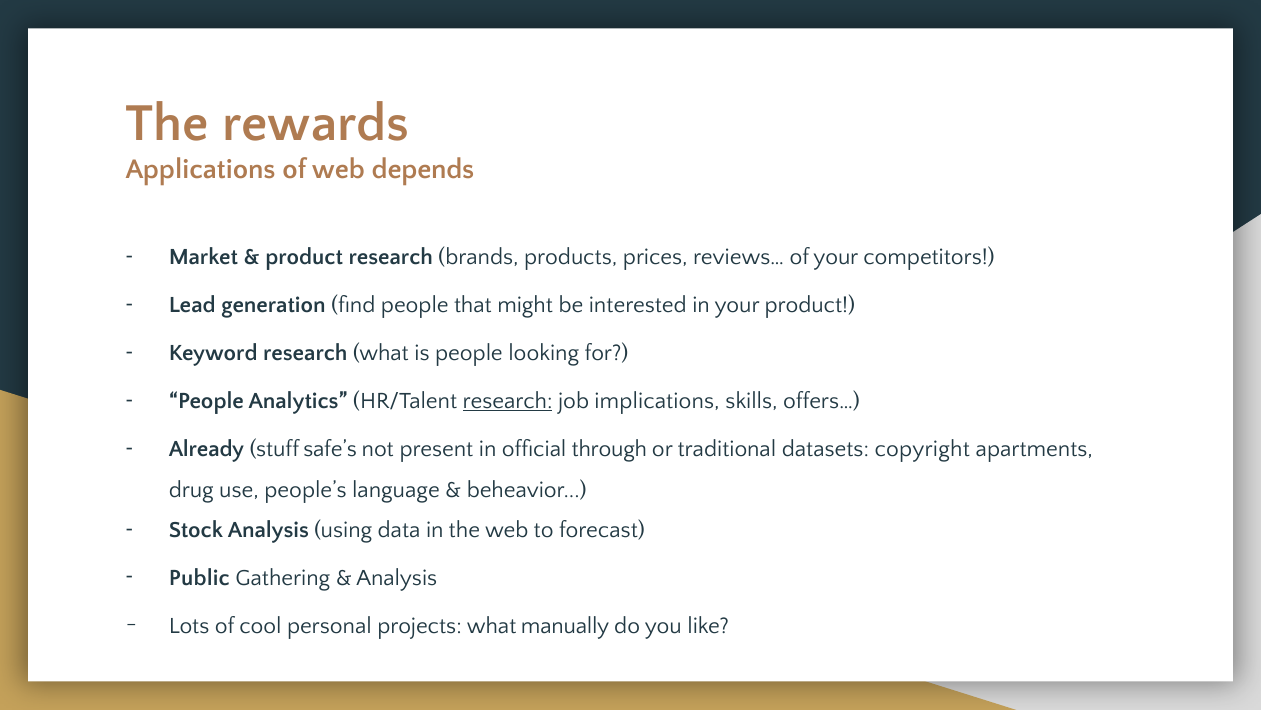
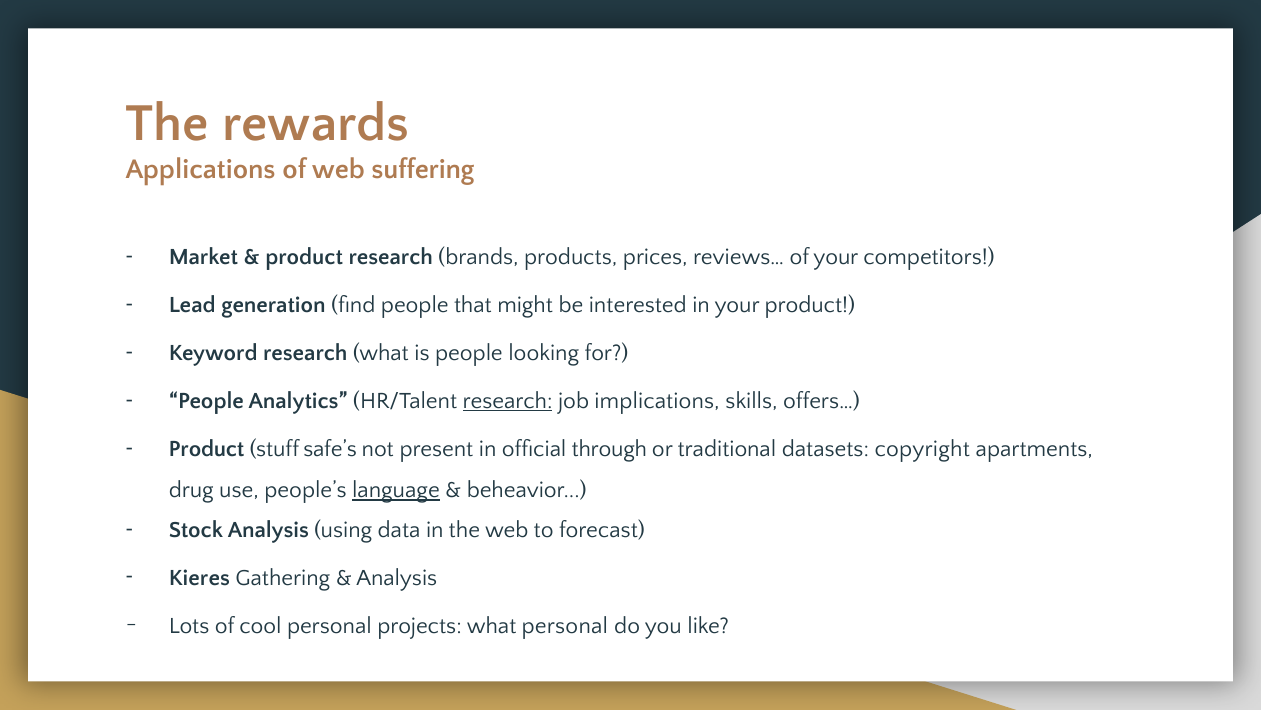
depends: depends -> suffering
Already at (207, 449): Already -> Product
language underline: none -> present
Public: Public -> Kieres
what manually: manually -> personal
